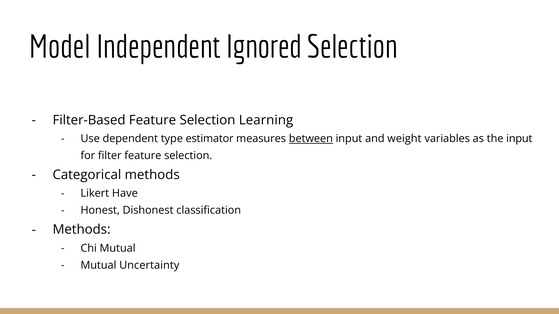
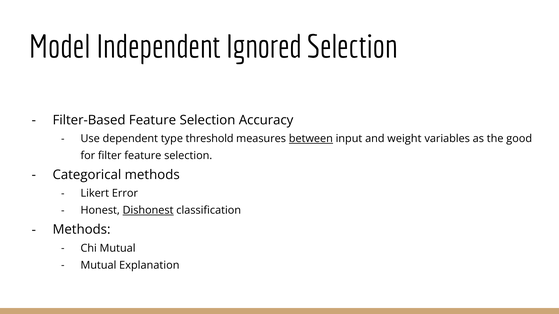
Learning: Learning -> Accuracy
estimator: estimator -> threshold
the input: input -> good
Have: Have -> Error
Dishonest underline: none -> present
Uncertainty: Uncertainty -> Explanation
